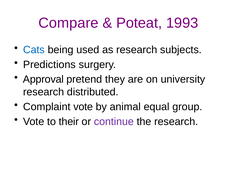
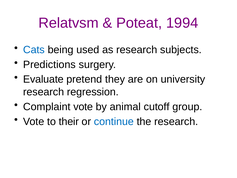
Compare: Compare -> Relatvsm
1993: 1993 -> 1994
Approval: Approval -> Evaluate
distributed: distributed -> regression
equal: equal -> cutoff
continue colour: purple -> blue
